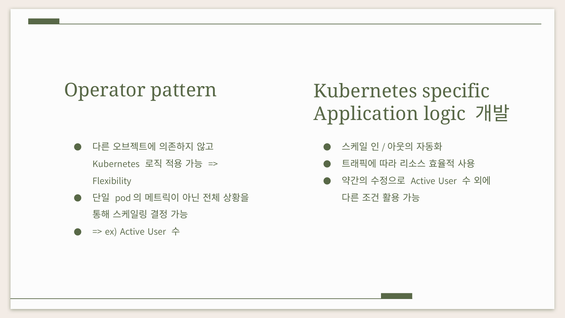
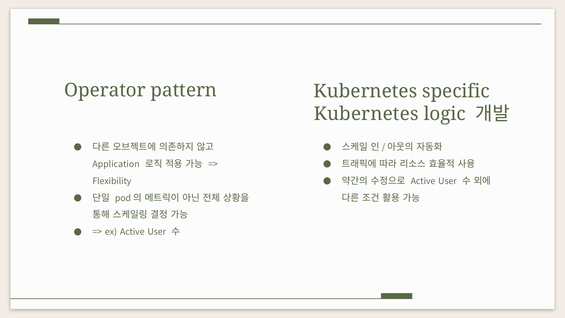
Application at (366, 114): Application -> Kubernetes
Kubernetes at (116, 164): Kubernetes -> Application
